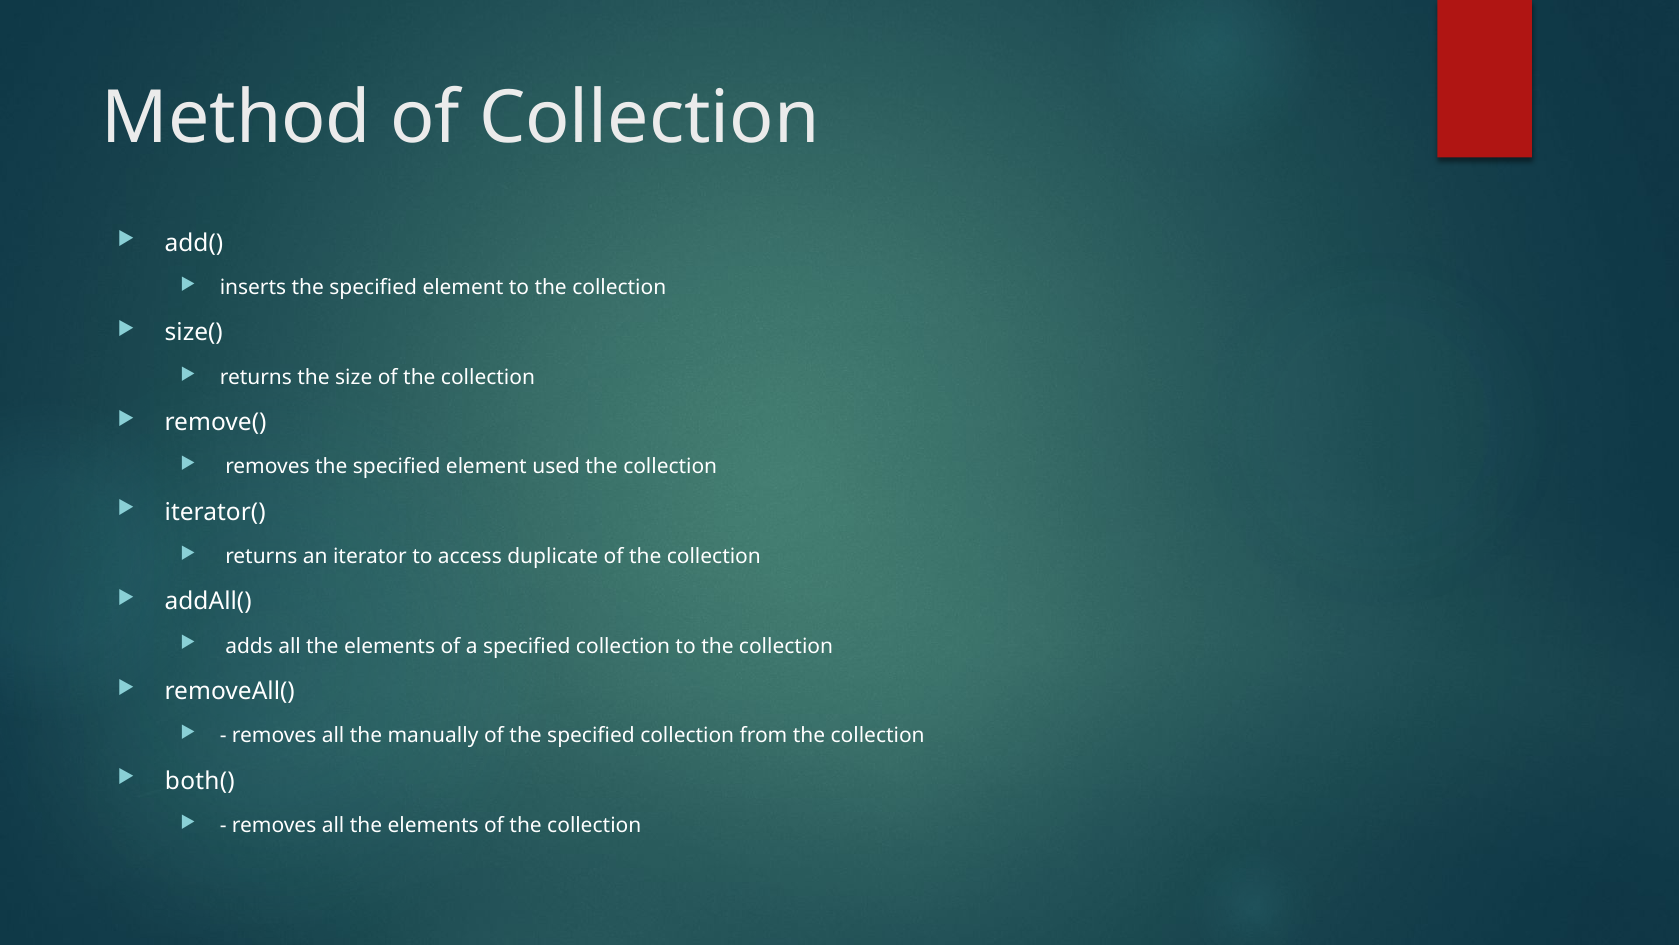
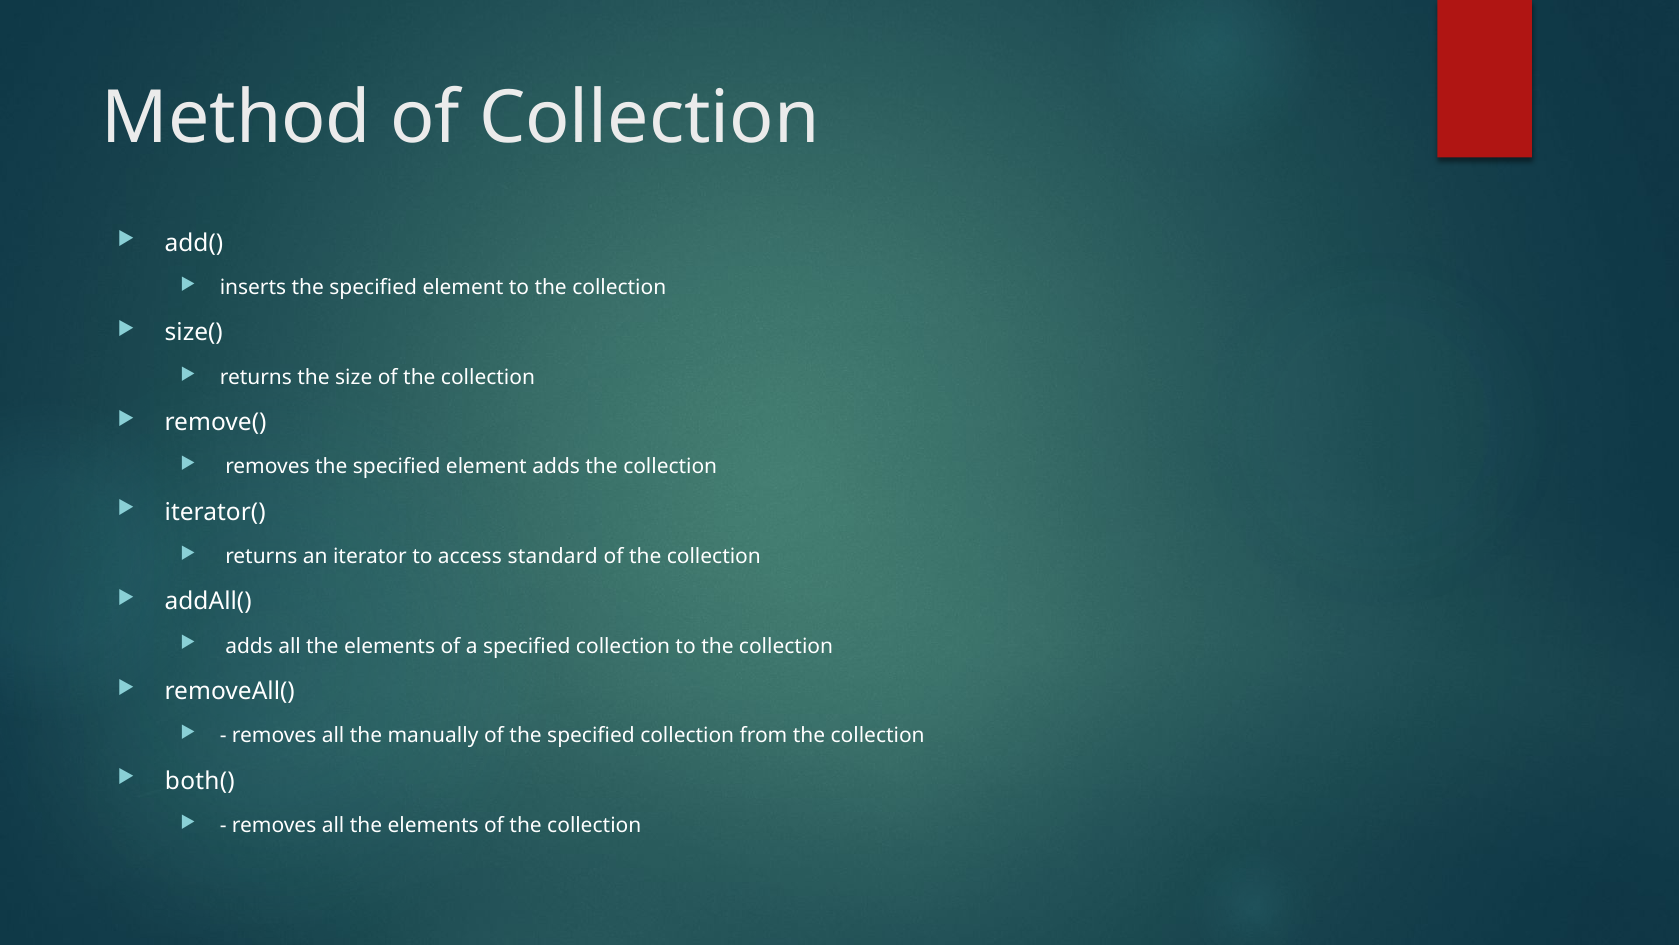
element used: used -> adds
duplicate: duplicate -> standard
